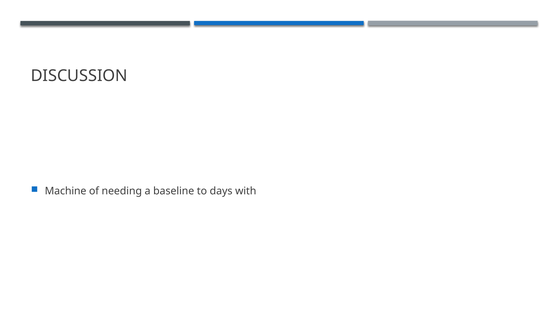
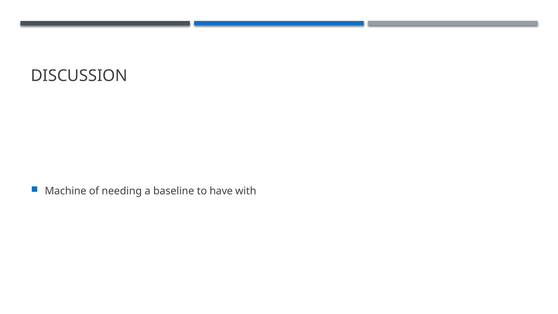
days: days -> have
